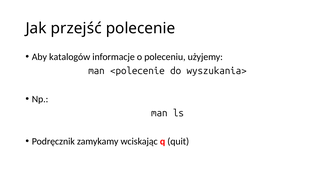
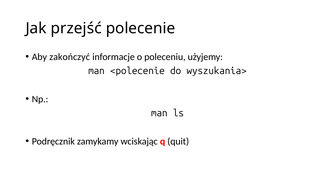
katalogów: katalogów -> zakończyć
